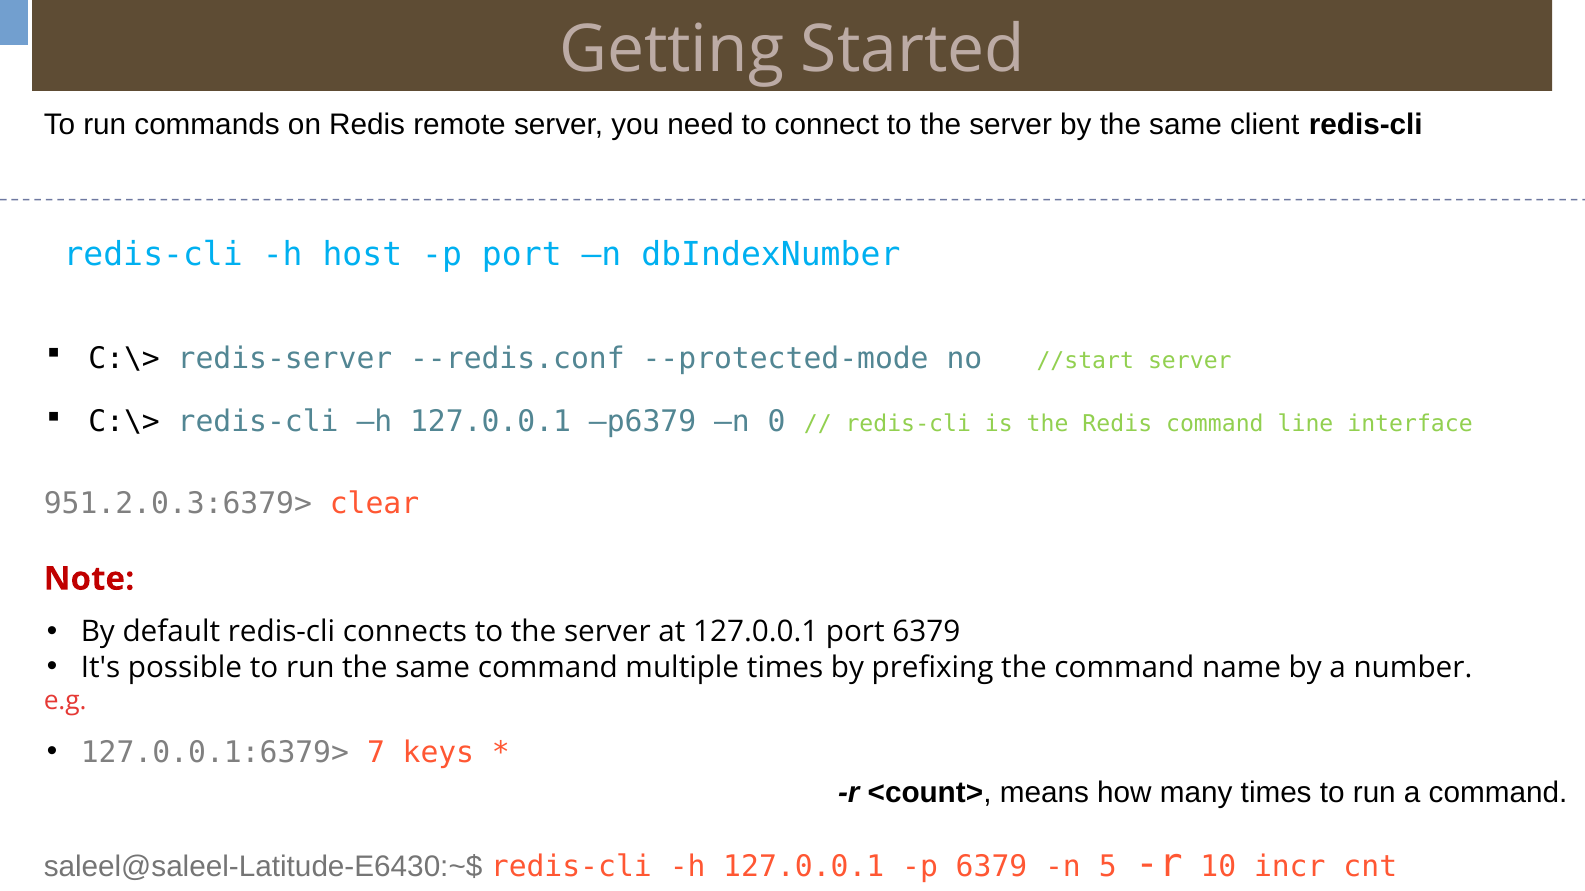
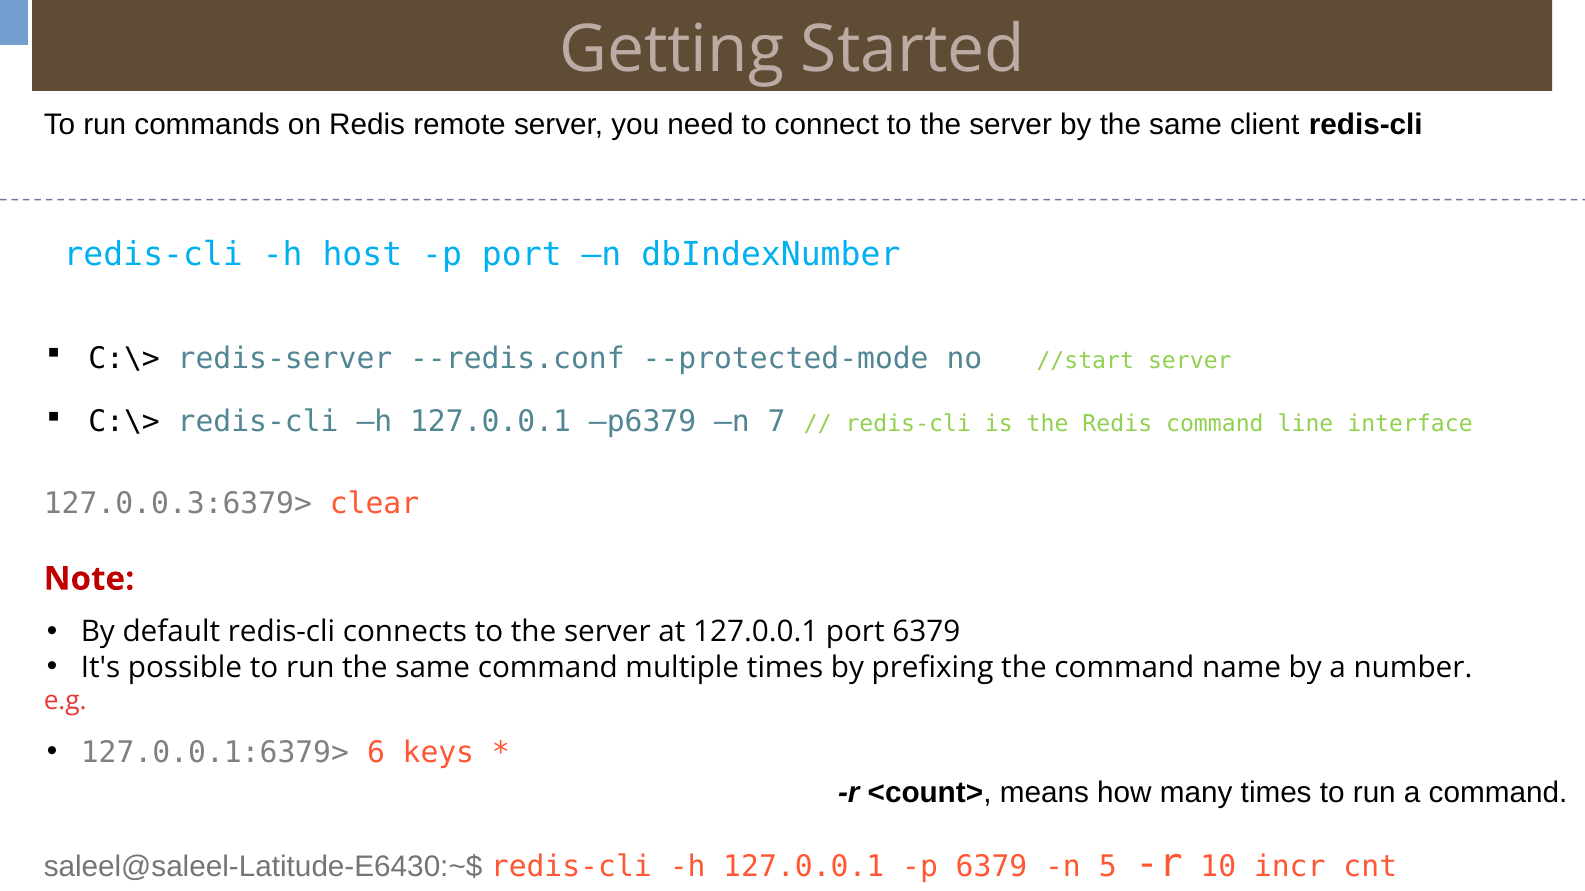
0: 0 -> 7
951.2.0.3:6379>: 951.2.0.3:6379> -> 127.0.0.3:6379>
7: 7 -> 6
